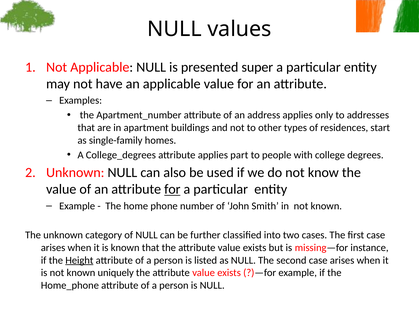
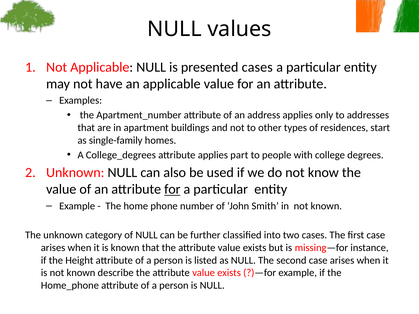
presented super: super -> cases
Height underline: present -> none
uniquely: uniquely -> describe
